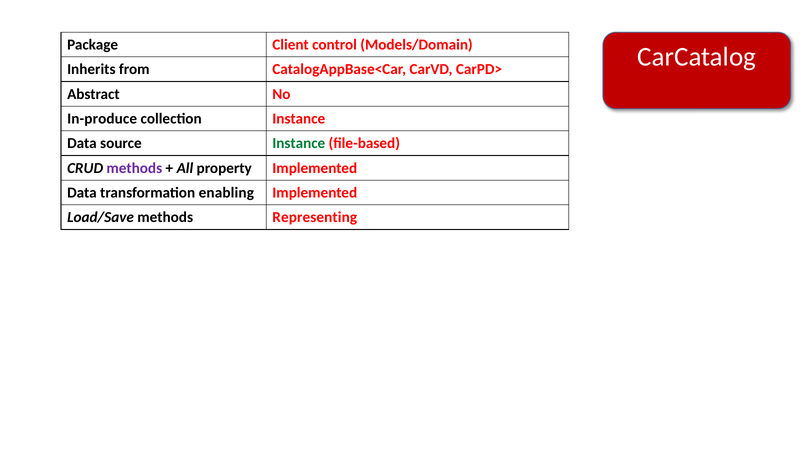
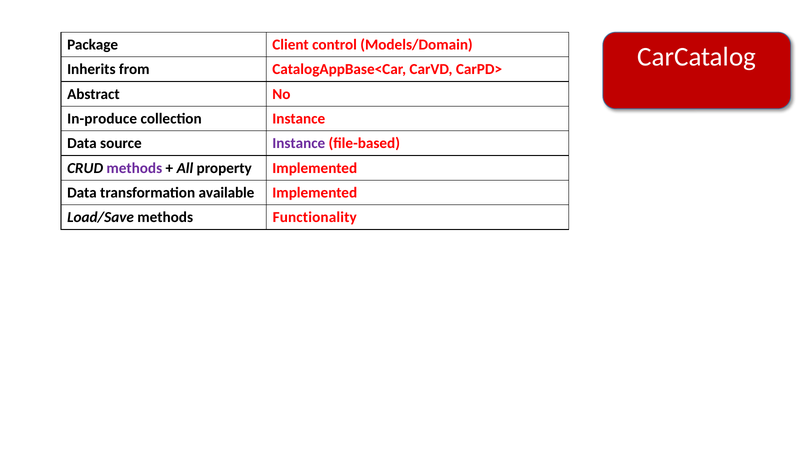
Instance at (299, 143) colour: green -> purple
enabling: enabling -> available
Representing: Representing -> Functionality
